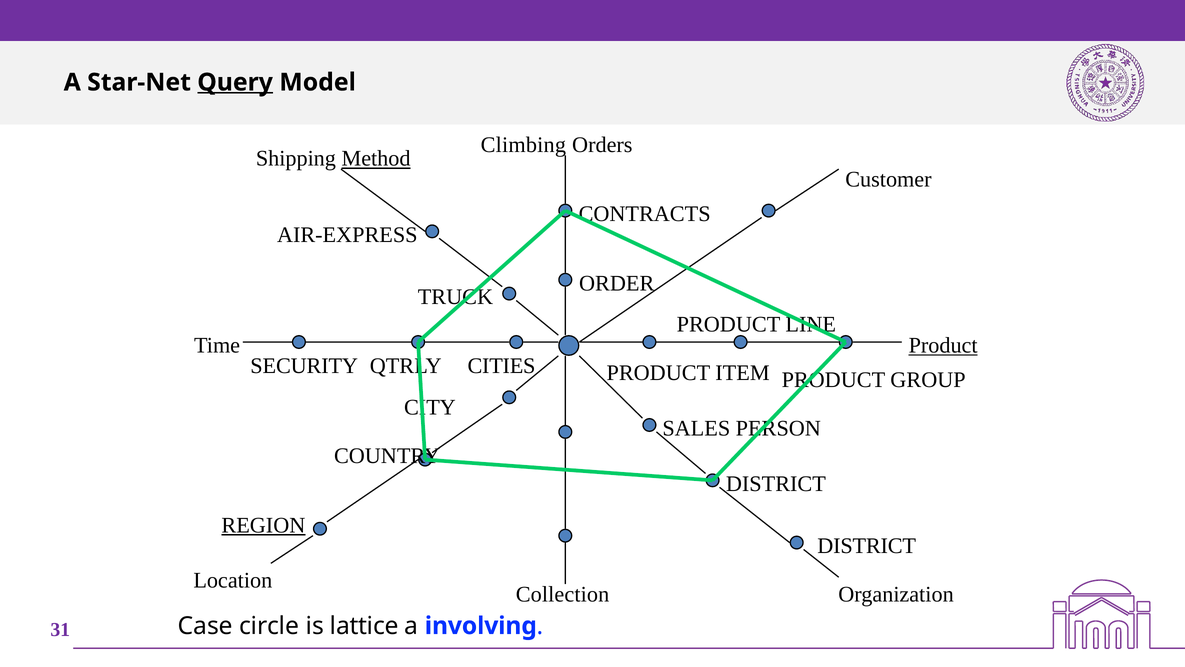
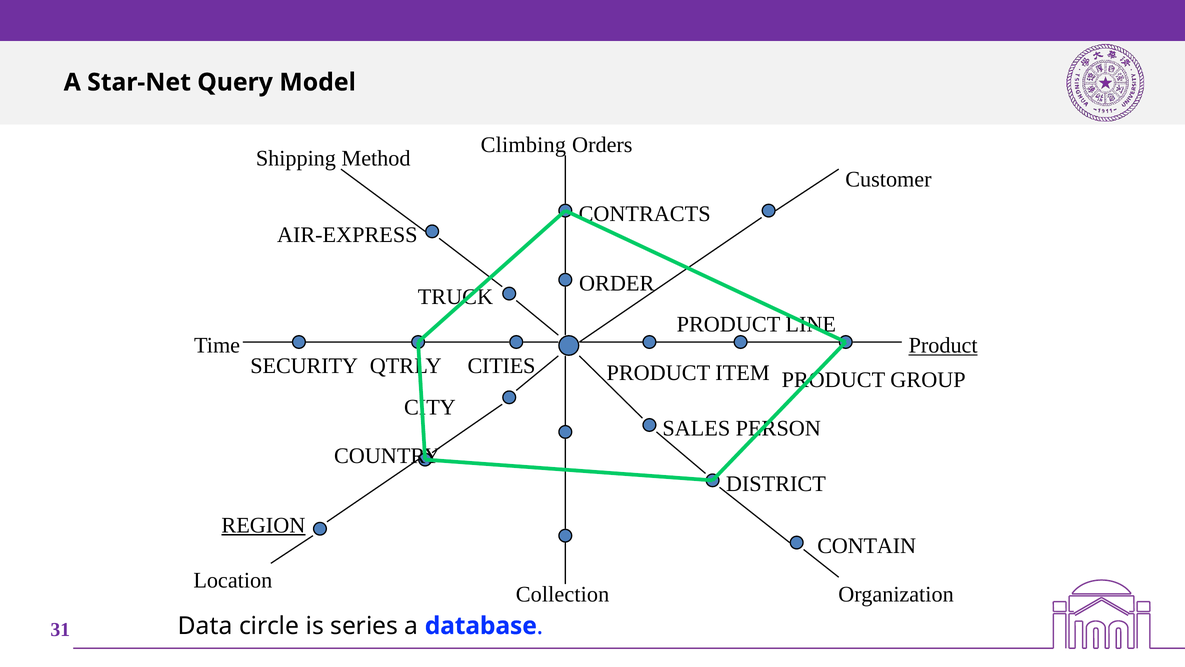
Query underline: present -> none
Method underline: present -> none
DISTRICT at (867, 546): DISTRICT -> CONTAIN
Case: Case -> Data
lattice: lattice -> series
involving: involving -> database
